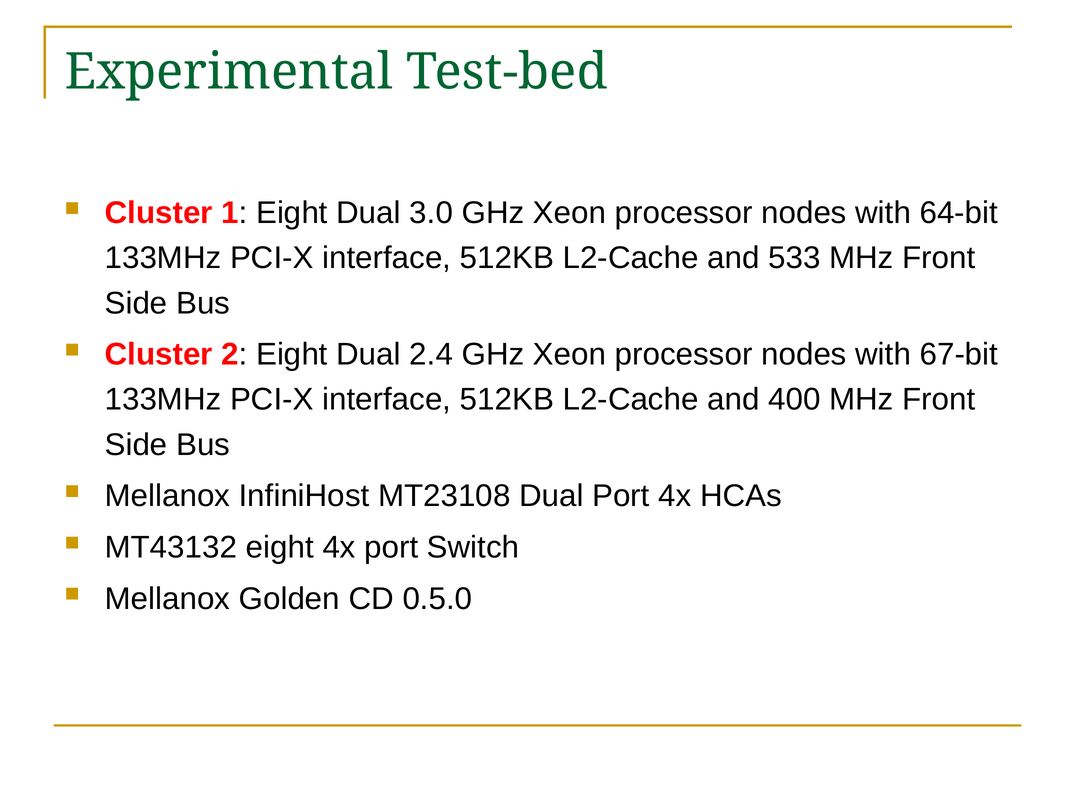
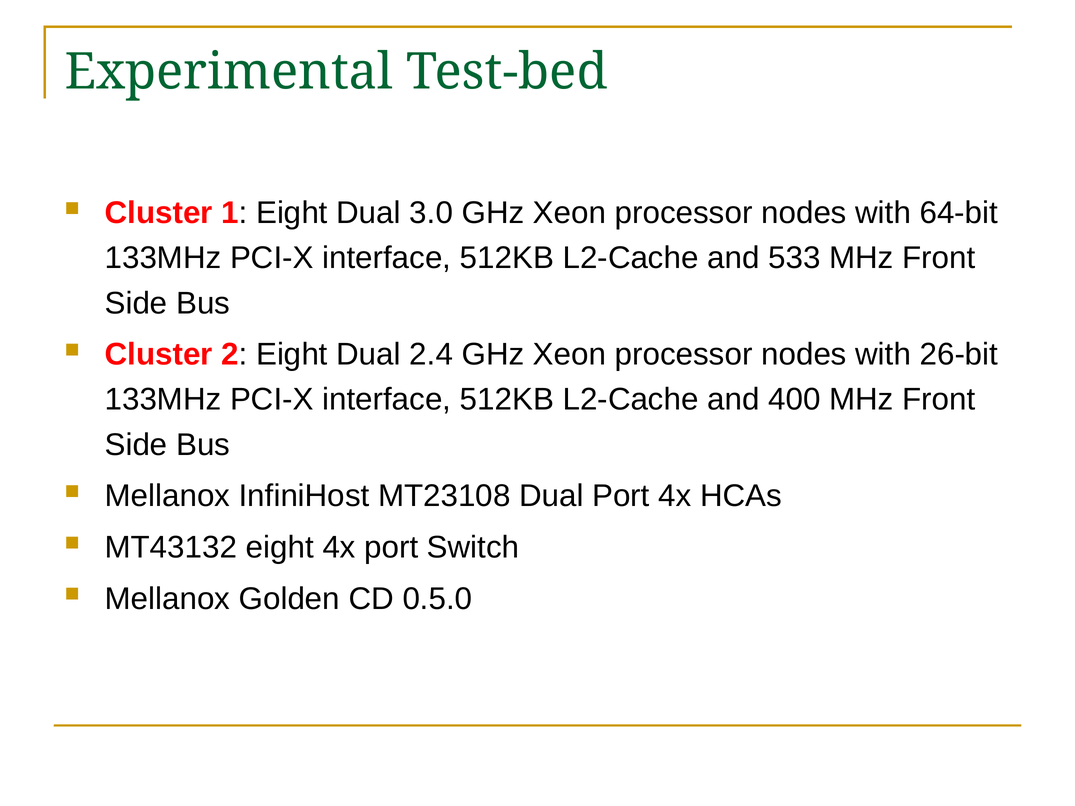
67-bit: 67-bit -> 26-bit
